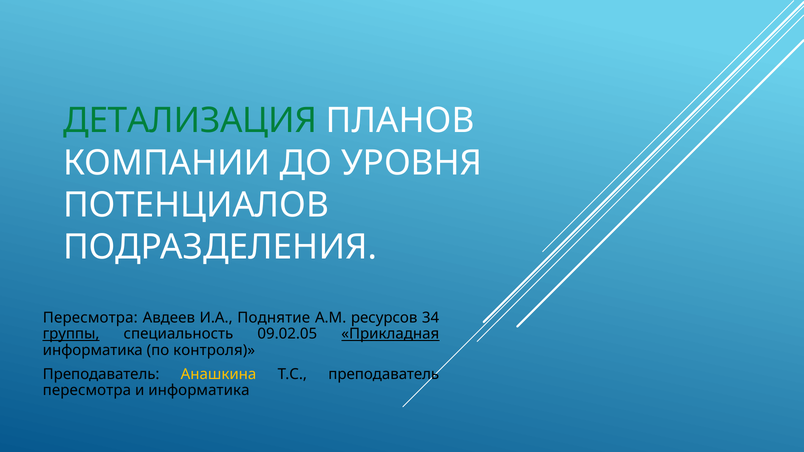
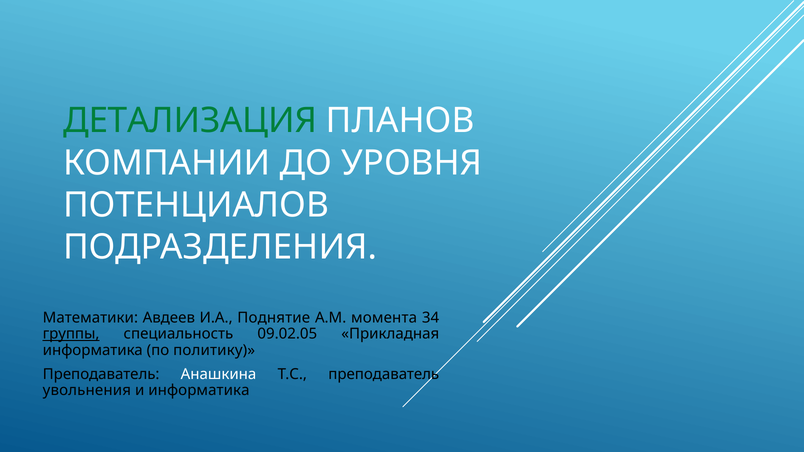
Пересмотра at (90, 318): Пересмотра -> Математики
ресурсов: ресурсов -> момента
Прикладная underline: present -> none
контроля: контроля -> политику
Анашкина colour: yellow -> white
пересмотра at (87, 391): пересмотра -> увольнения
